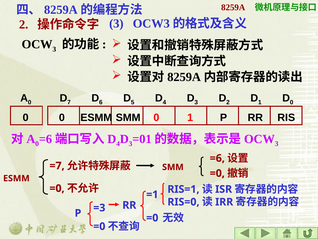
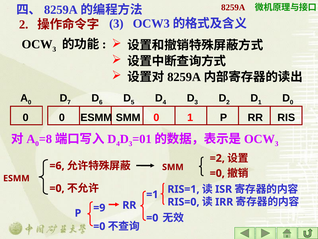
0 =6: =6 -> =8
=6 at (217, 158): =6 -> =2
=7: =7 -> =6
=3: =3 -> =9
